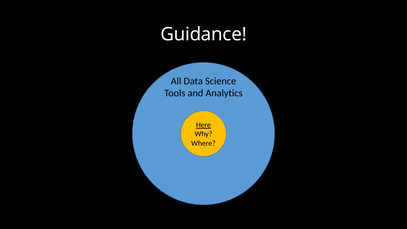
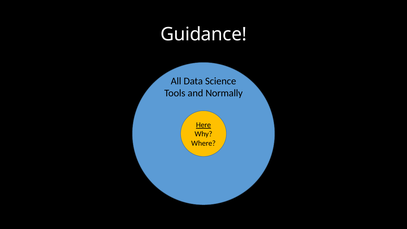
Analytics: Analytics -> Normally
